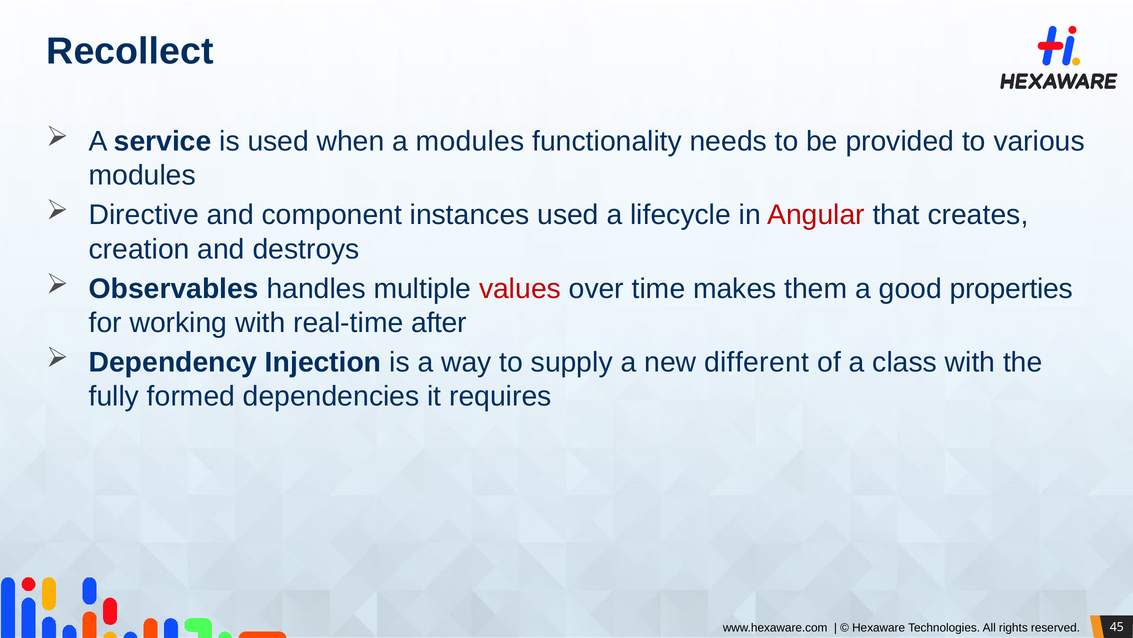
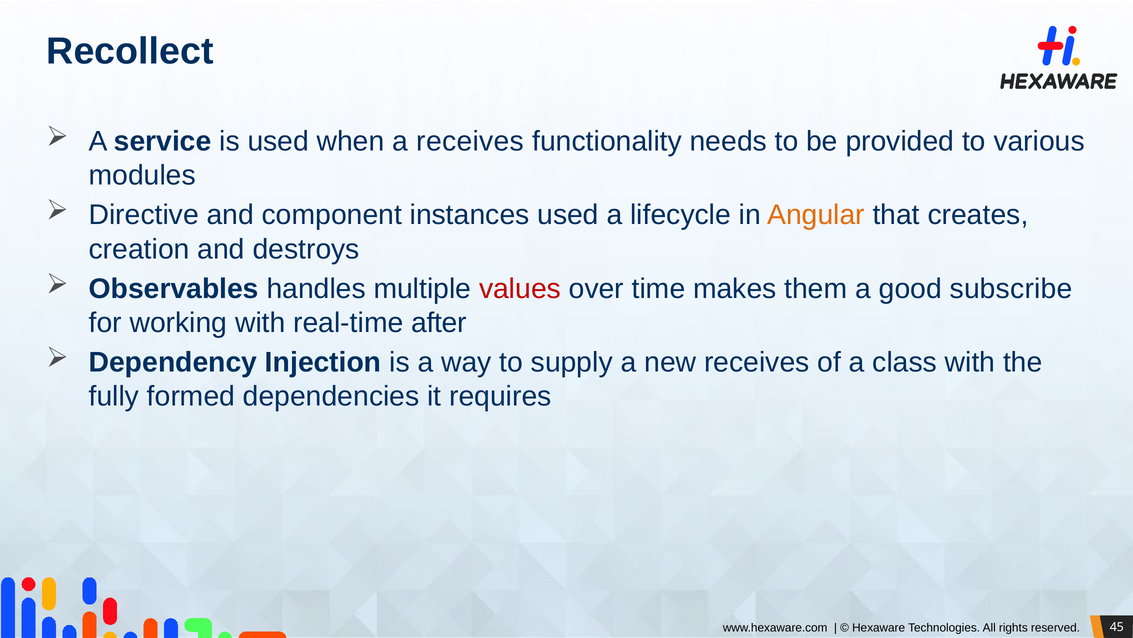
a modules: modules -> receives
Angular colour: red -> orange
properties: properties -> subscribe
new different: different -> receives
